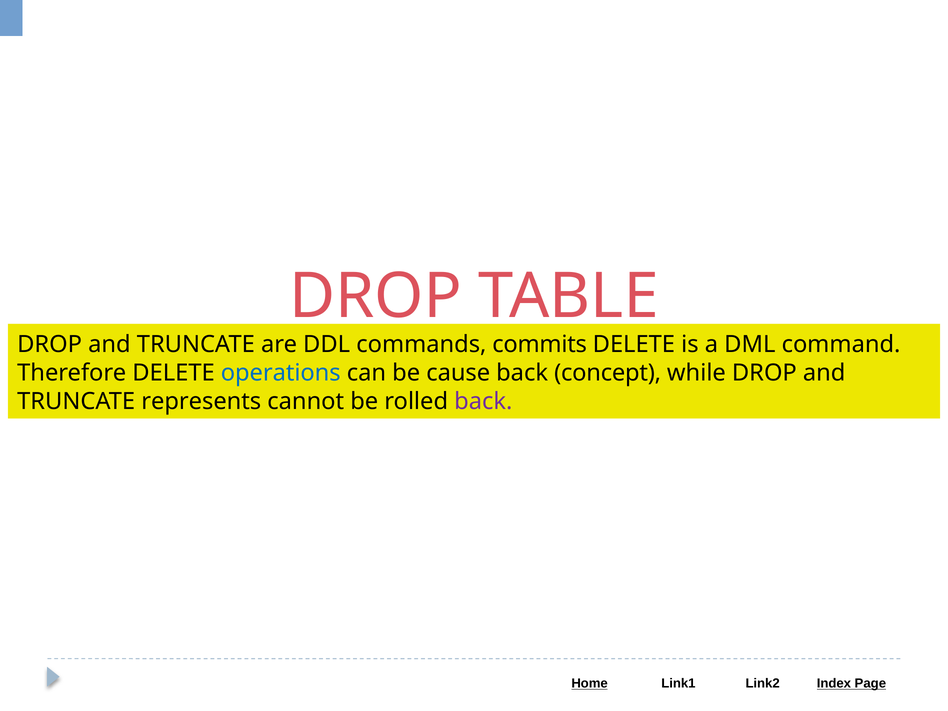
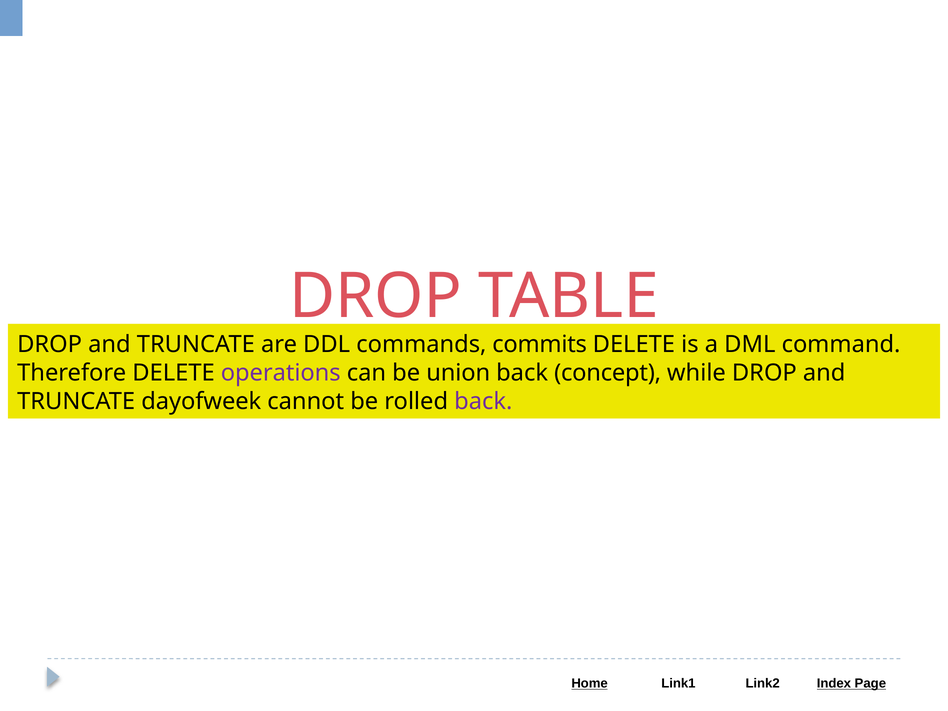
operations colour: blue -> purple
cause: cause -> union
represents: represents -> dayofweek
